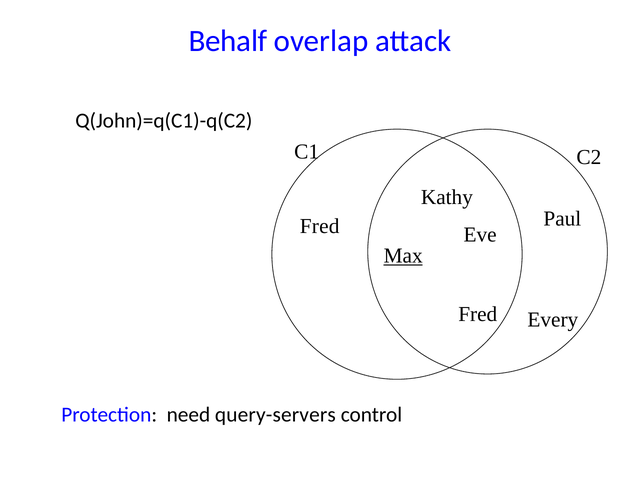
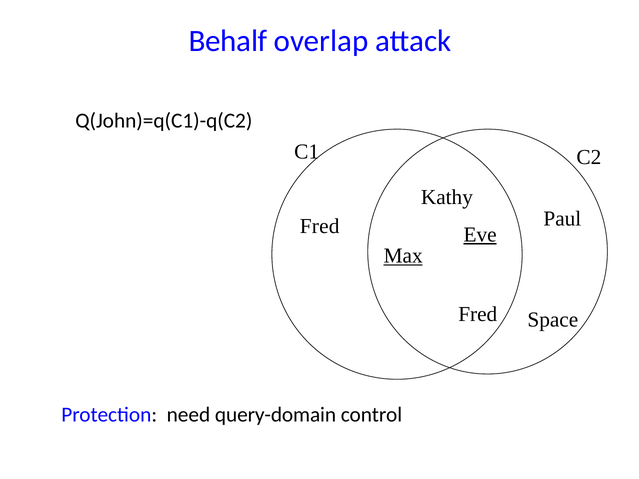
Eve underline: none -> present
Every: Every -> Space
query-servers: query-servers -> query-domain
